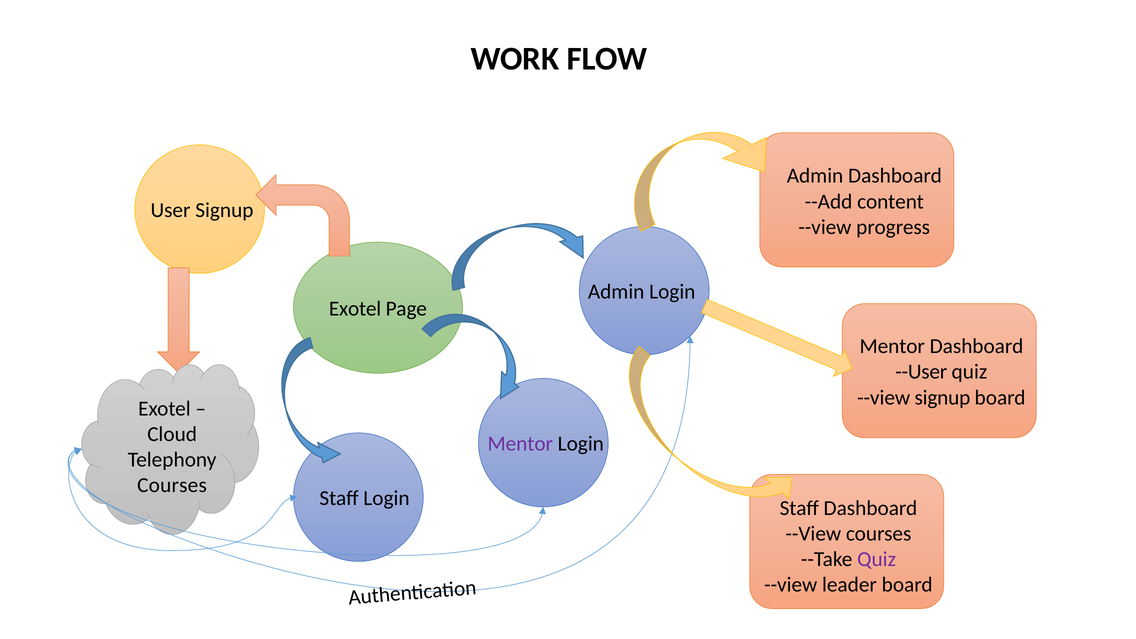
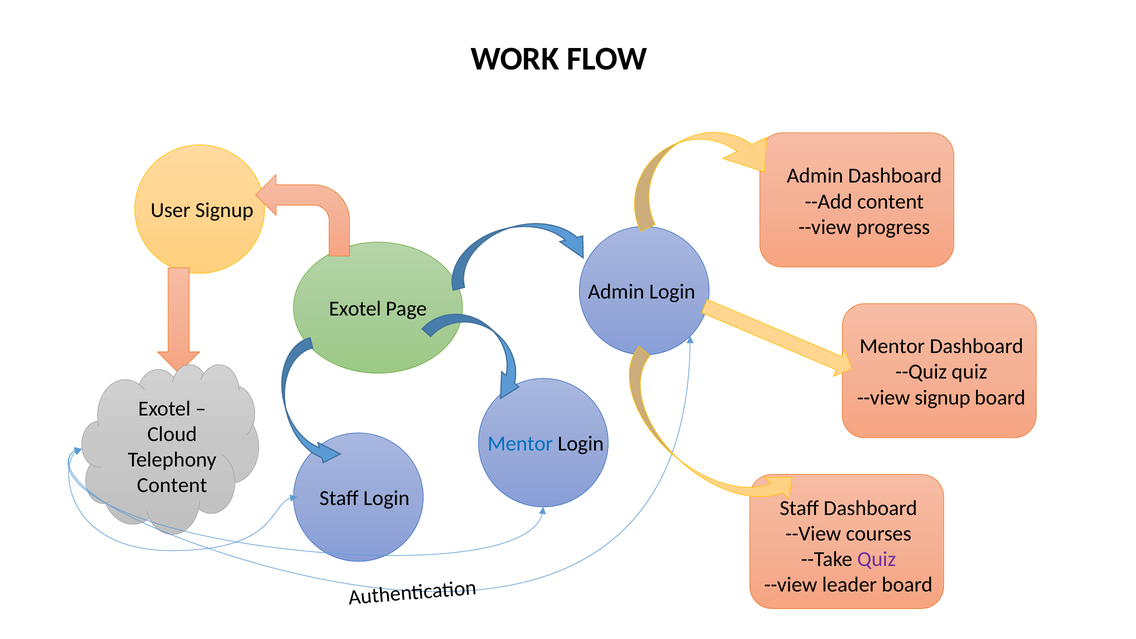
--User: --User -> --Quiz
Mentor at (520, 444) colour: purple -> blue
Courses at (172, 485): Courses -> Content
